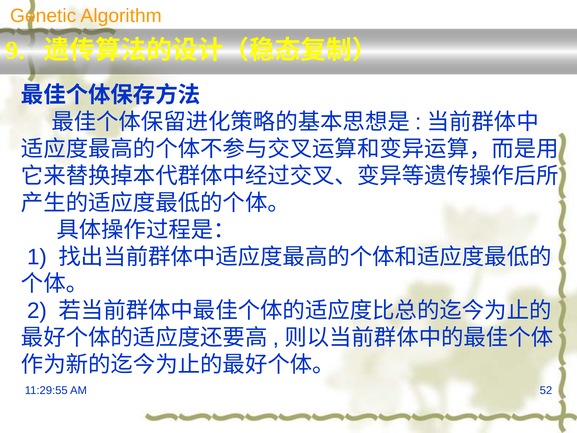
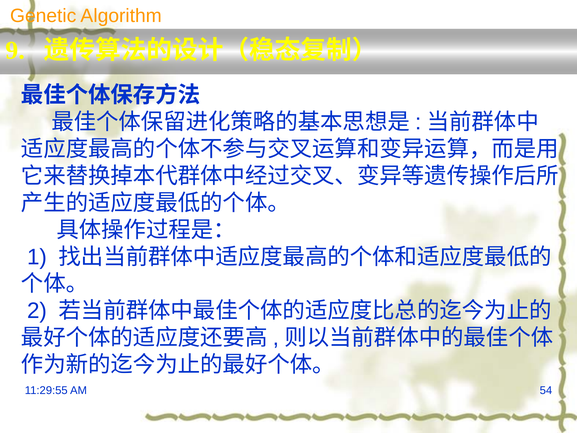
52: 52 -> 54
